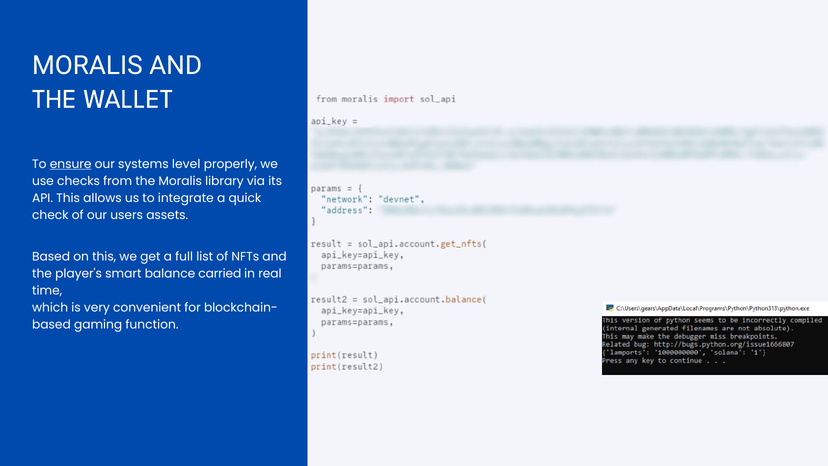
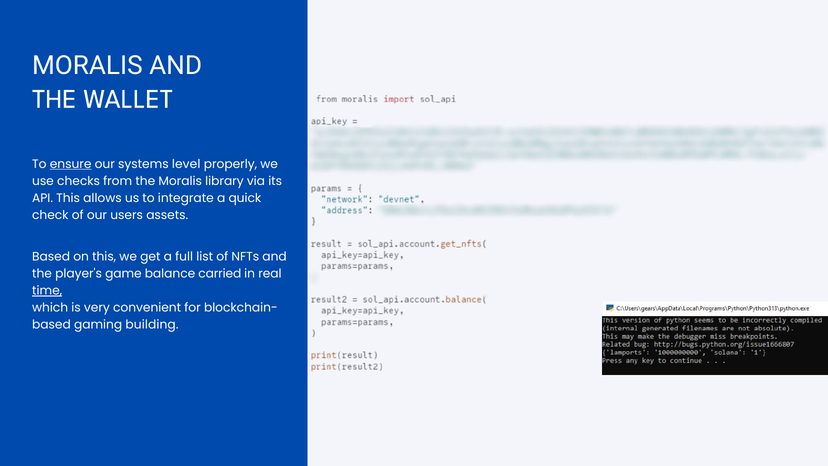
smart: smart -> game
time underline: none -> present
function: function -> building
